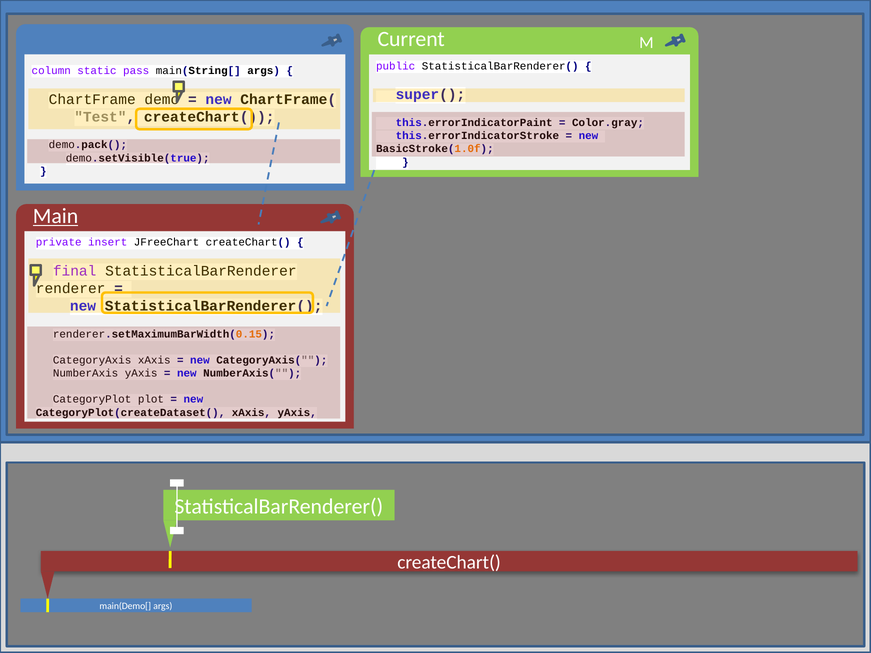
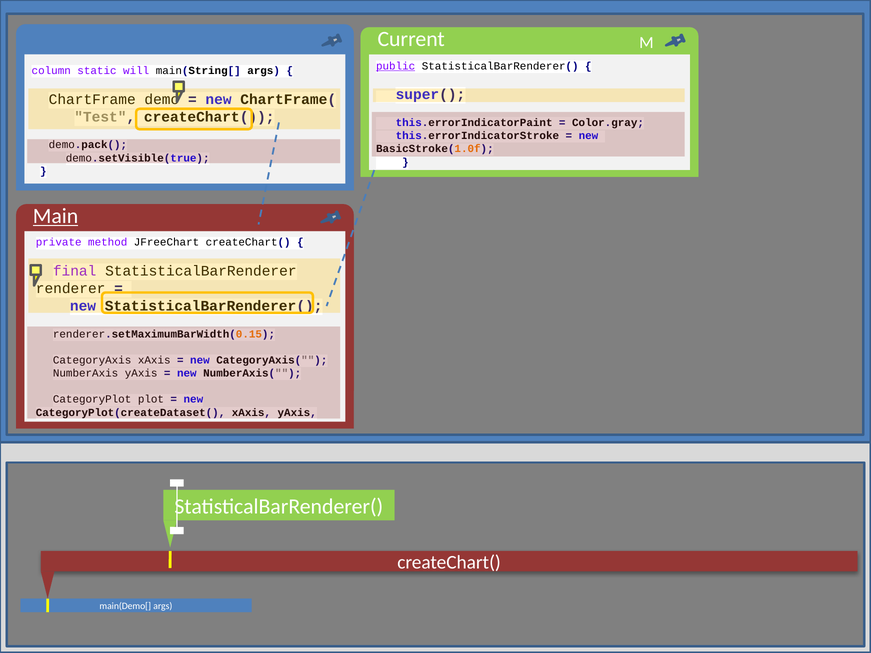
public underline: none -> present
pass: pass -> will
insert: insert -> method
